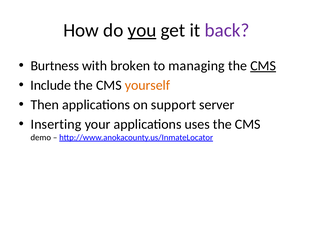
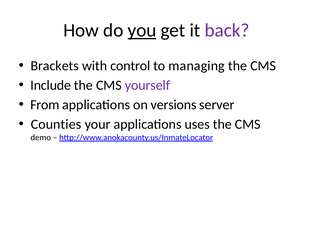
Burtness: Burtness -> Brackets
broken: broken -> control
CMS at (263, 66) underline: present -> none
yourself colour: orange -> purple
Then: Then -> From
support: support -> versions
Inserting: Inserting -> Counties
